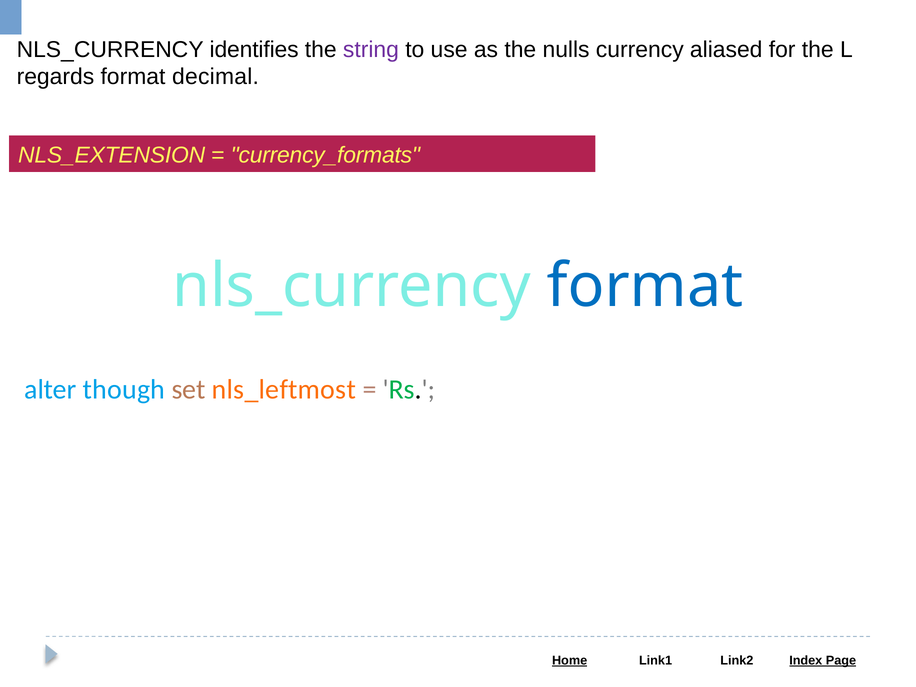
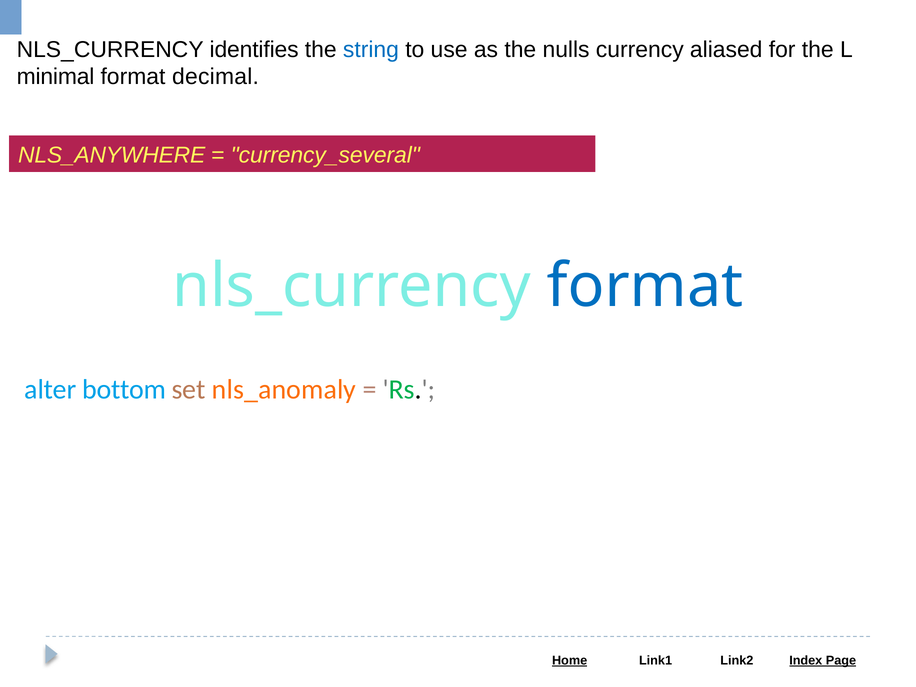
string colour: purple -> blue
regards: regards -> minimal
NLS_EXTENSION: NLS_EXTENSION -> NLS_ANYWHERE
currency_formats: currency_formats -> currency_several
though: though -> bottom
nls_leftmost: nls_leftmost -> nls_anomaly
